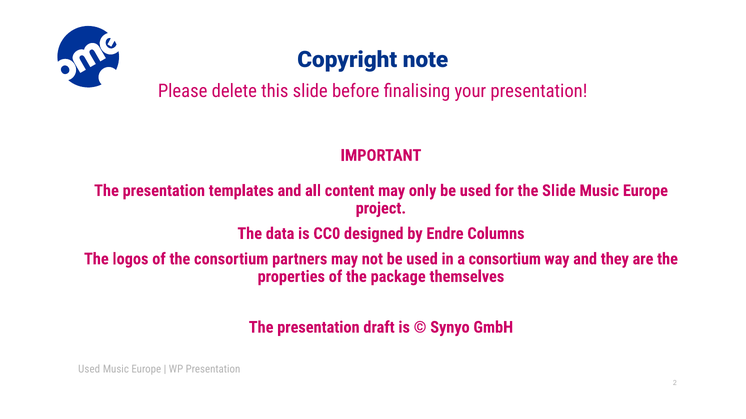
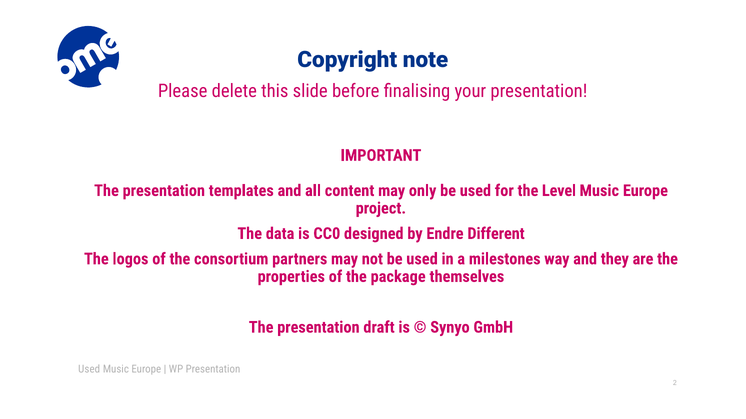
the Slide: Slide -> Level
Columns: Columns -> Different
a consortium: consortium -> milestones
